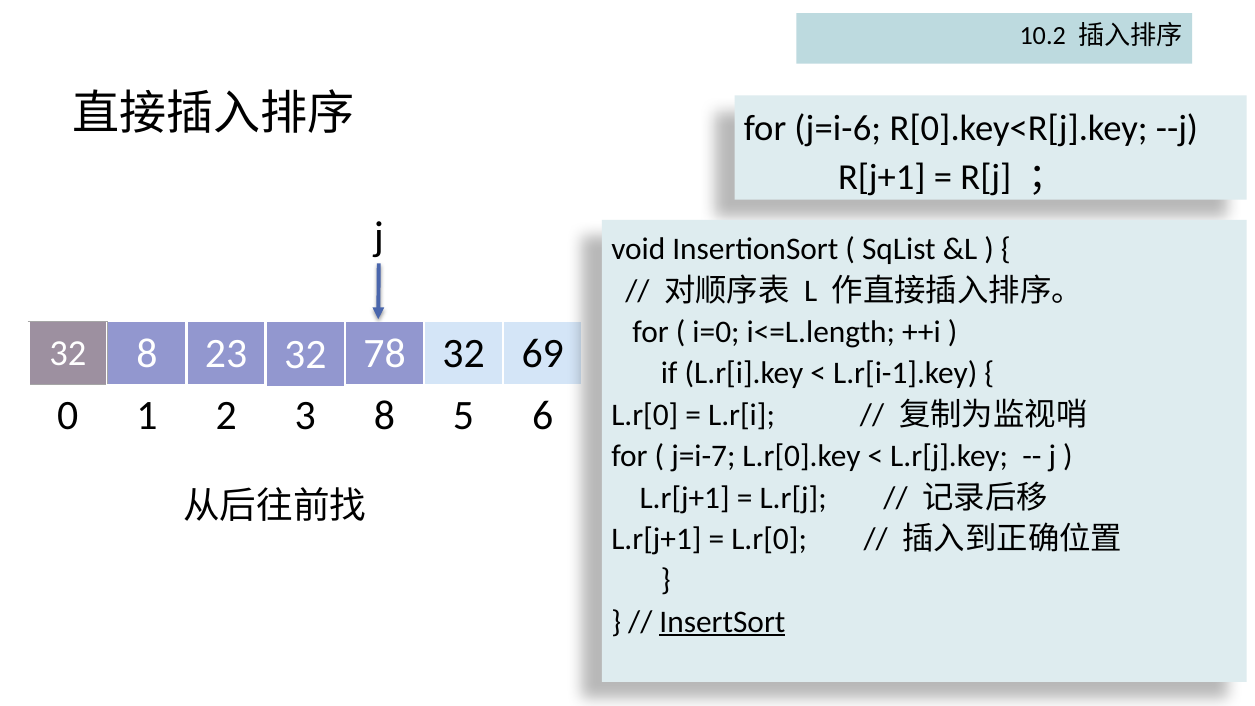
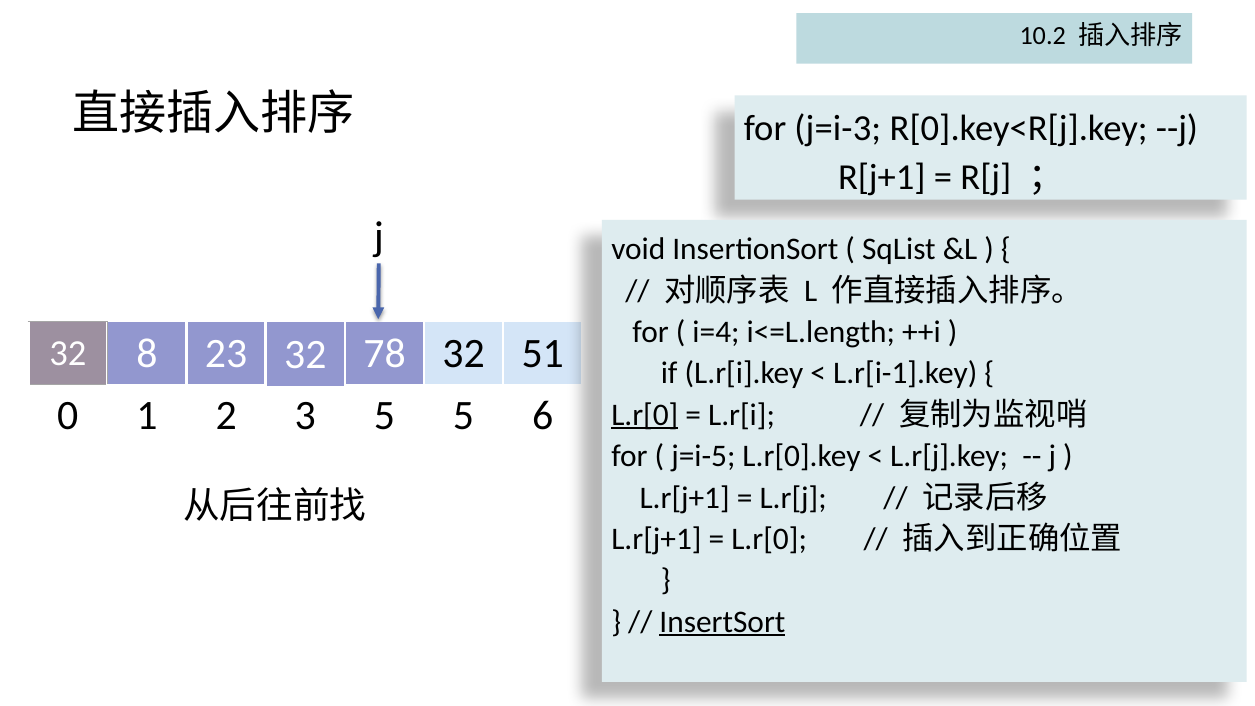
j=i-6: j=i-6 -> j=i-3
i=0: i=0 -> i=4
69: 69 -> 51
3 8: 8 -> 5
L.r[0 at (645, 415) underline: none -> present
j=i-7: j=i-7 -> j=i-5
